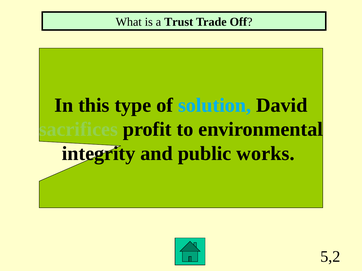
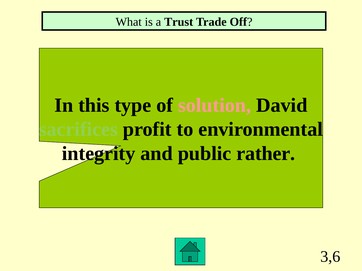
solution colour: light blue -> pink
works: works -> rather
5,2: 5,2 -> 3,6
